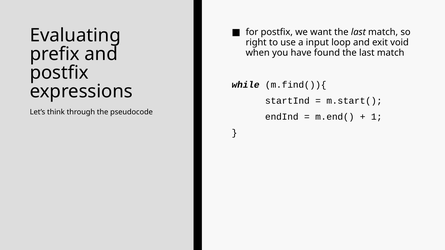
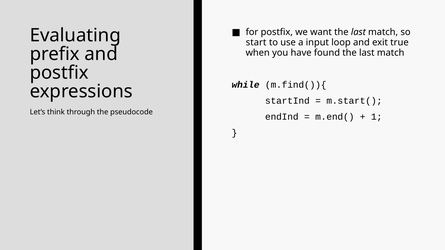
right: right -> start
void: void -> true
